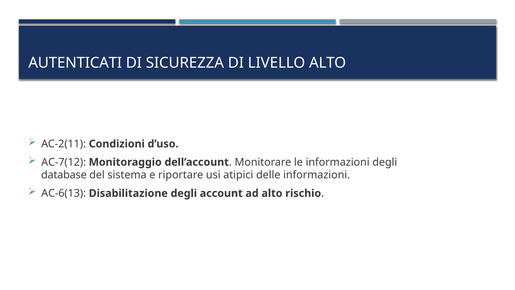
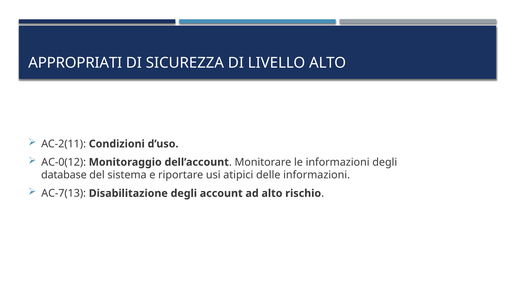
AUTENTICATI: AUTENTICATI -> APPROPRIATI
AC-7(12: AC-7(12 -> AC-0(12
AC-6(13: AC-6(13 -> AC-7(13
